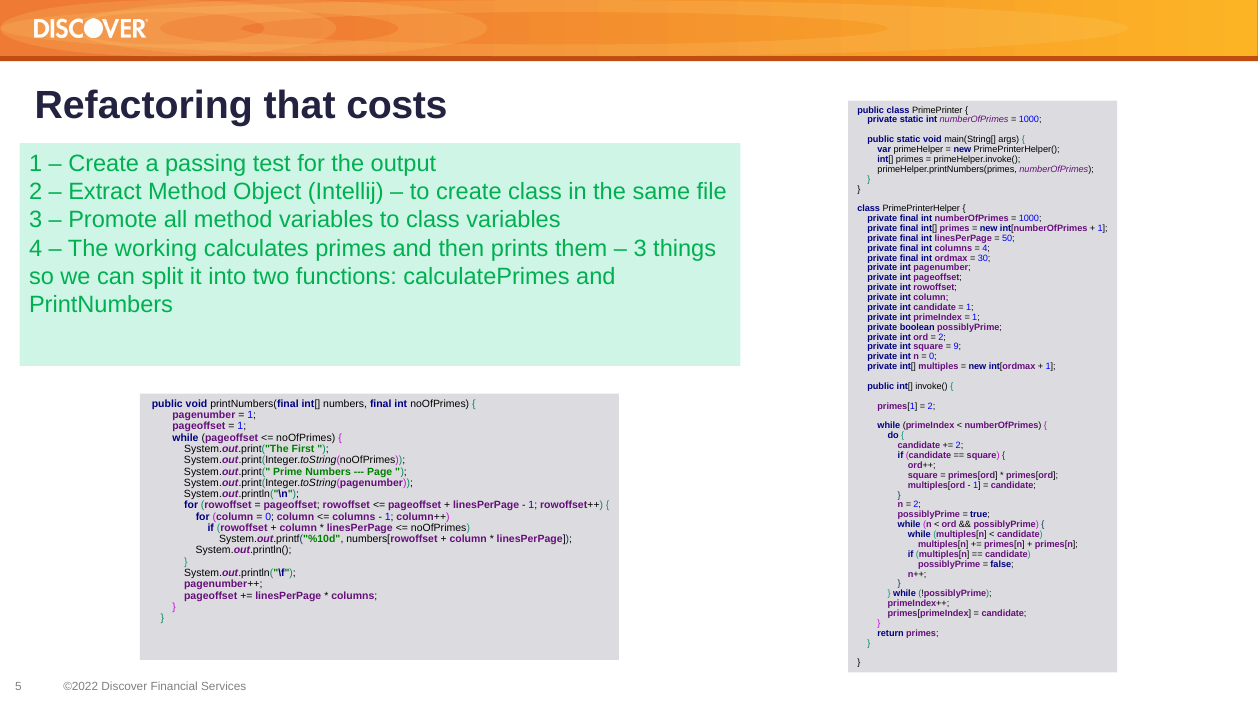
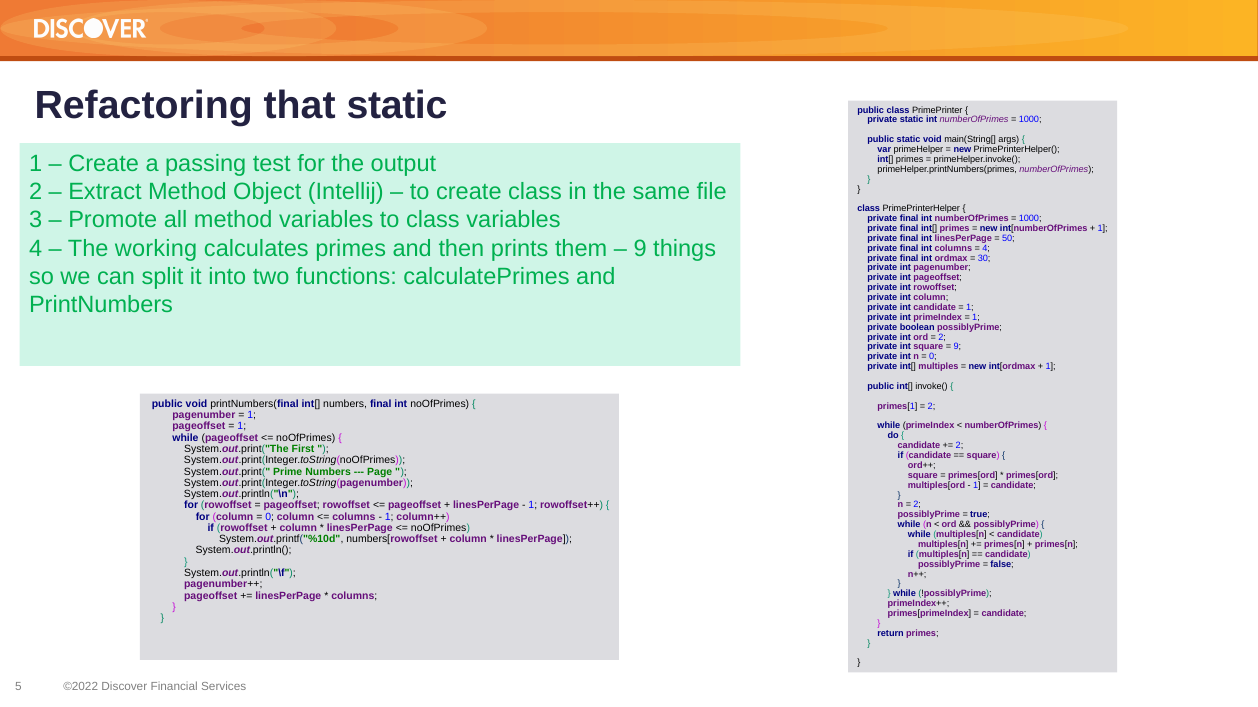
that costs: costs -> static
3 at (640, 249): 3 -> 9
